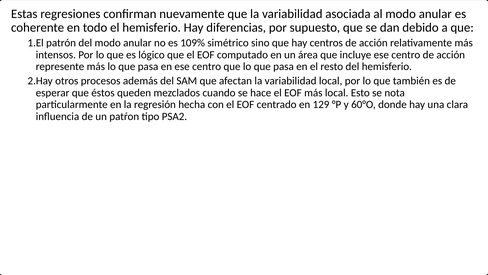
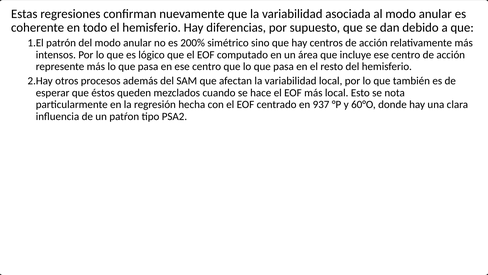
109%: 109% -> 200%
129: 129 -> 937
